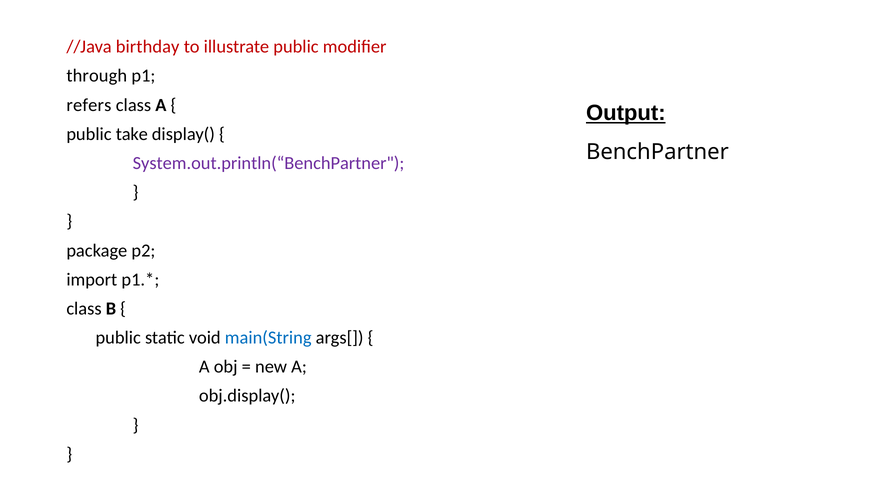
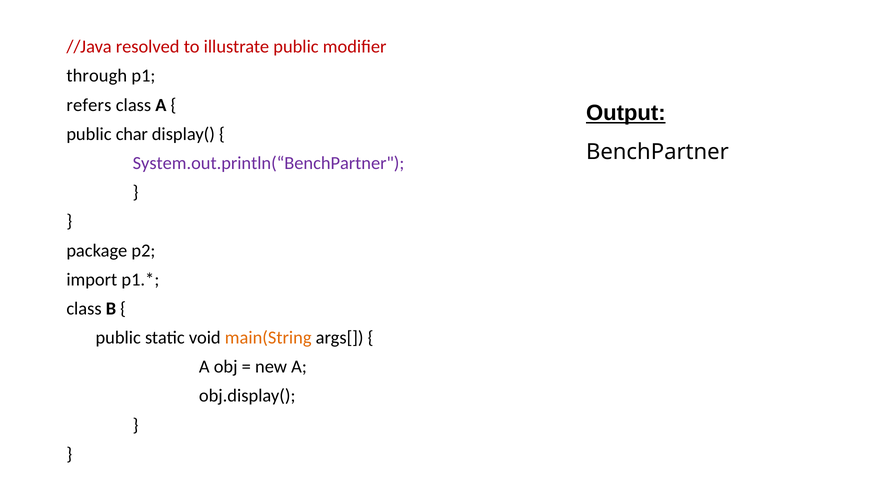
birthday: birthday -> resolved
take: take -> char
main(String colour: blue -> orange
